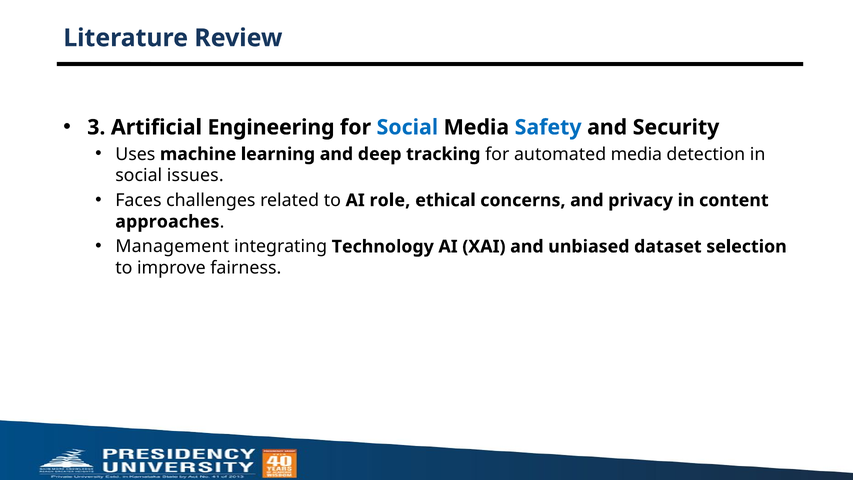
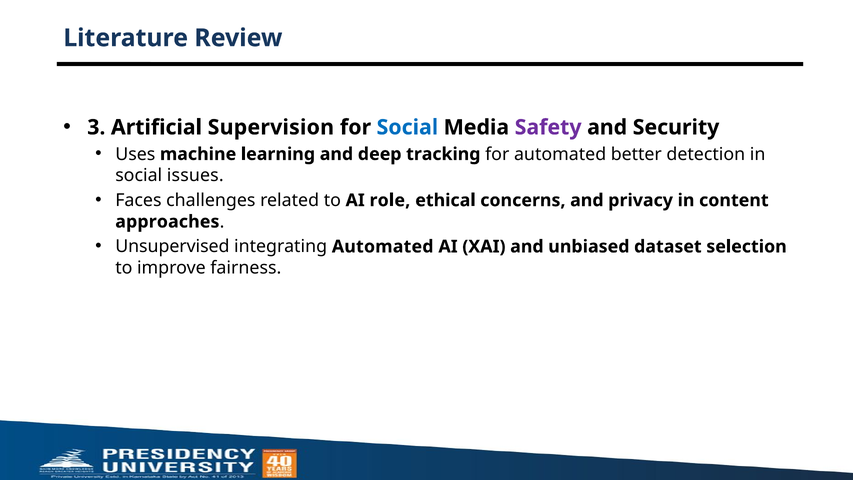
Engineering: Engineering -> Supervision
Safety colour: blue -> purple
automated media: media -> better
Management: Management -> Unsupervised
integrating Technology: Technology -> Automated
